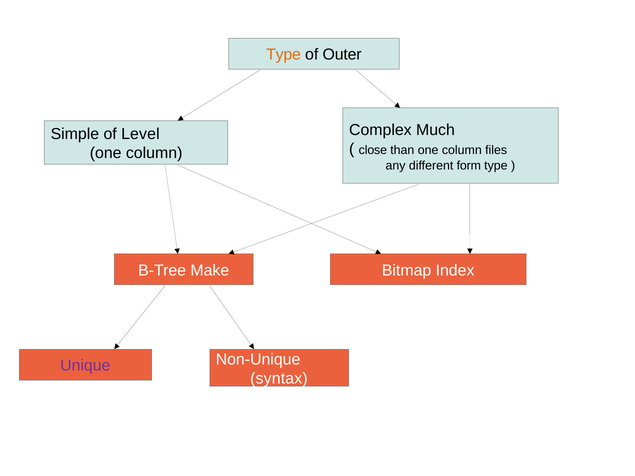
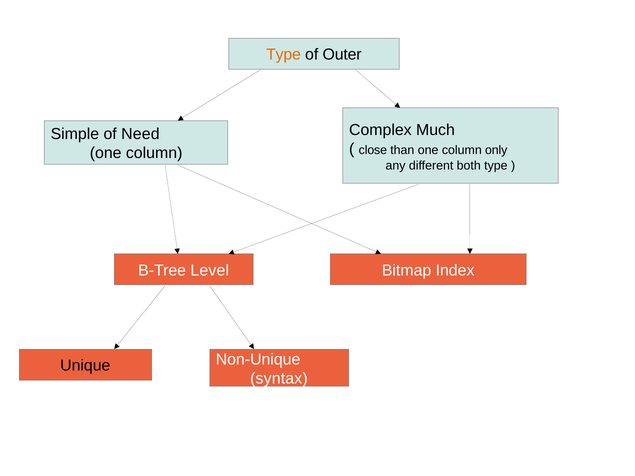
Level: Level -> Need
files: files -> only
form: form -> both
Make: Make -> Level
Unique colour: purple -> black
